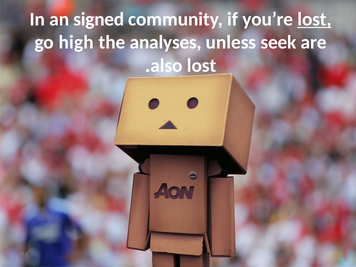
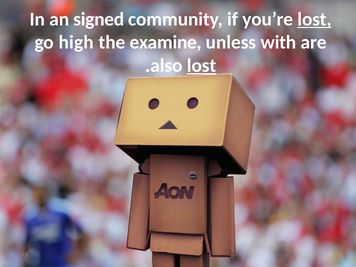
analyses: analyses -> examine
seek: seek -> with
lost at (202, 66) underline: none -> present
